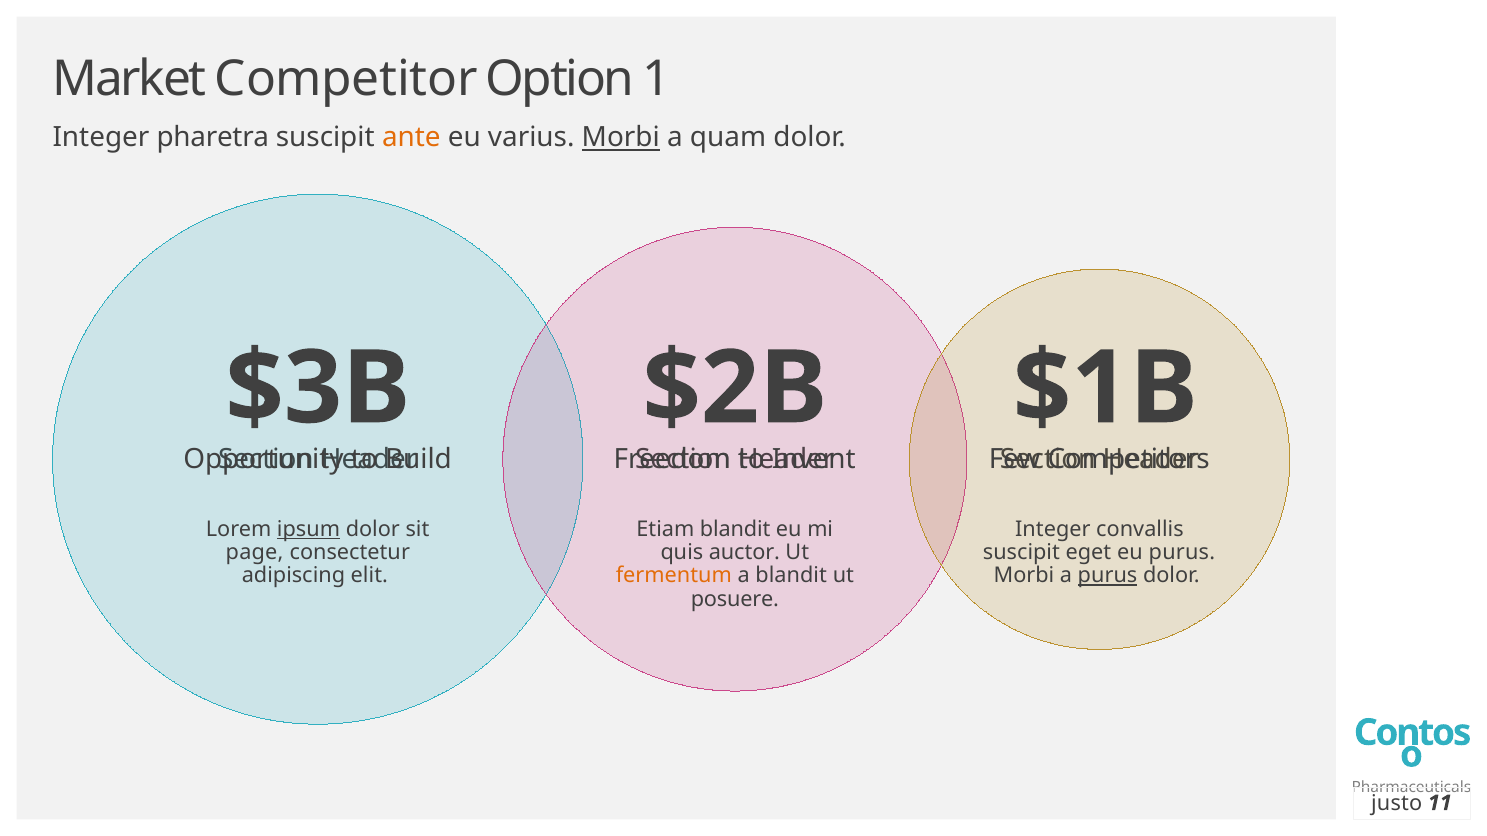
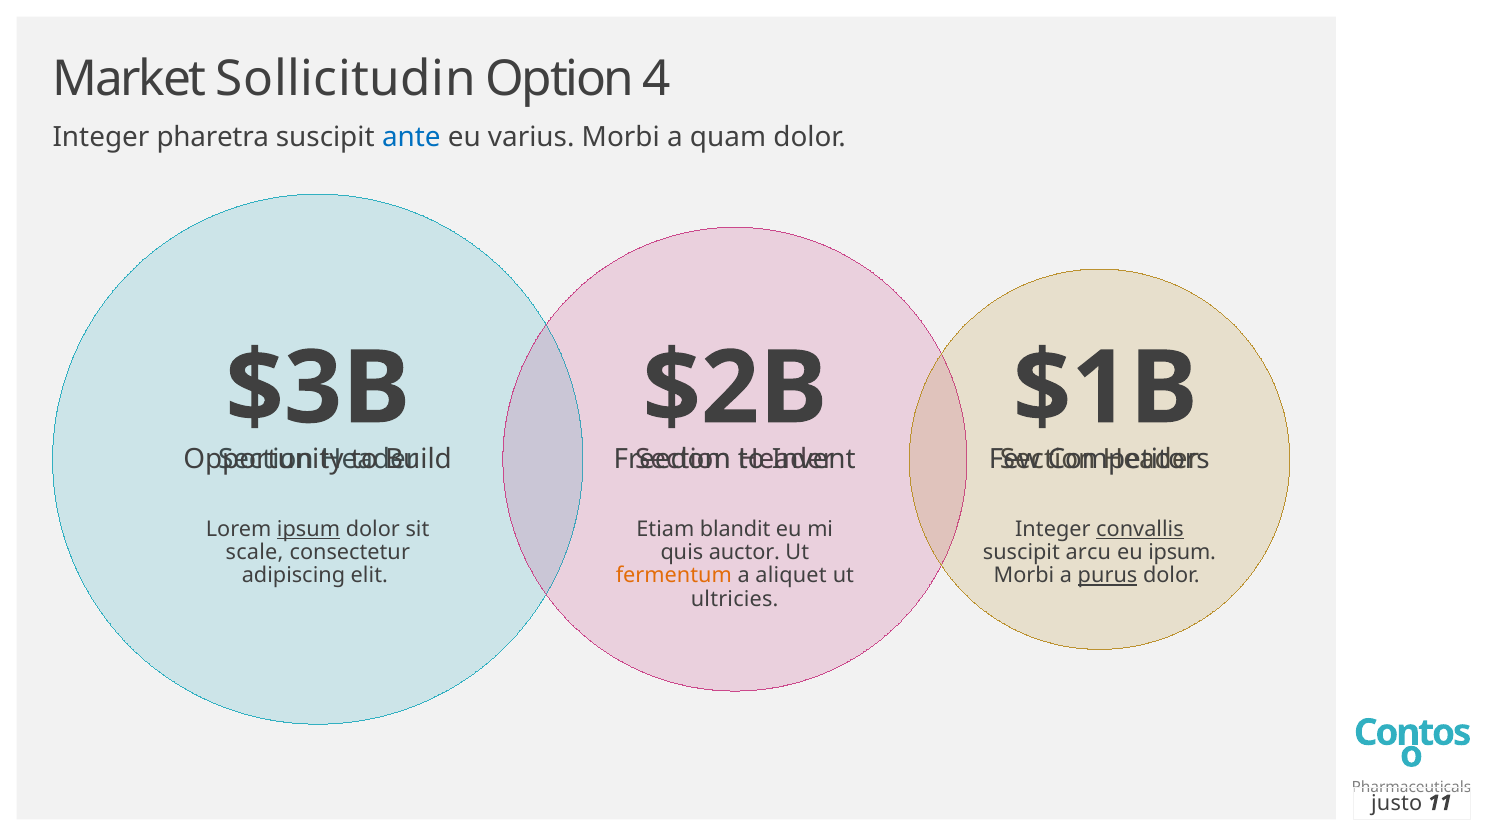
Competitor: Competitor -> Sollicitudin
1: 1 -> 4
ante colour: orange -> blue
Morbi at (621, 138) underline: present -> none
convallis underline: none -> present
page: page -> scale
eget: eget -> arcu
eu purus: purus -> ipsum
a blandit: blandit -> aliquet
posuere: posuere -> ultricies
